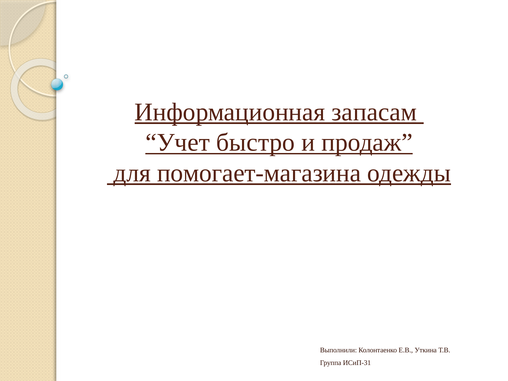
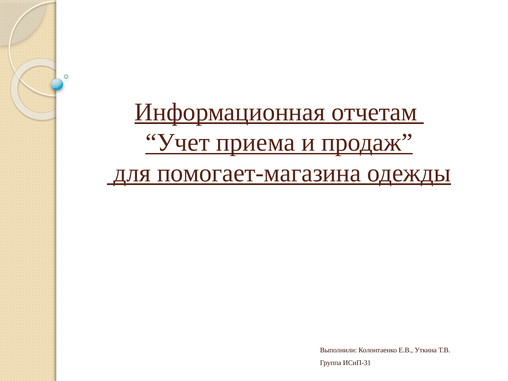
запасам: запасам -> отчетам
быстро: быстро -> приема
